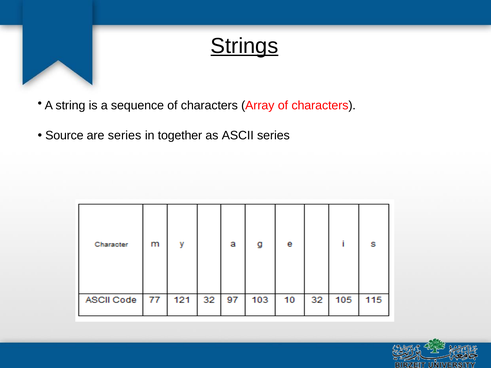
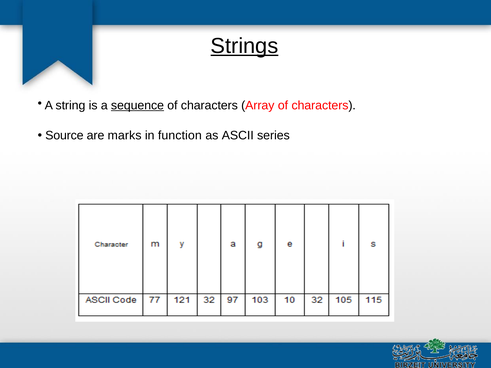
sequence underline: none -> present
are series: series -> marks
together: together -> function
